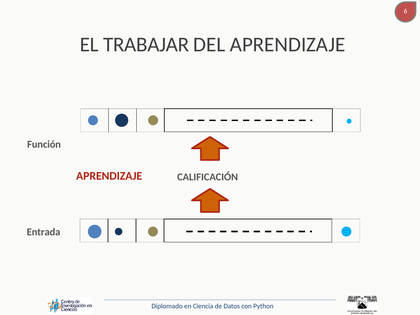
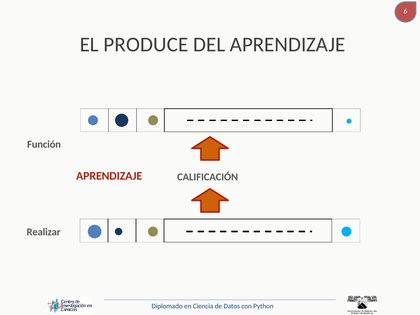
TRABAJAR: TRABAJAR -> PRODUCE
Entrada: Entrada -> Realizar
